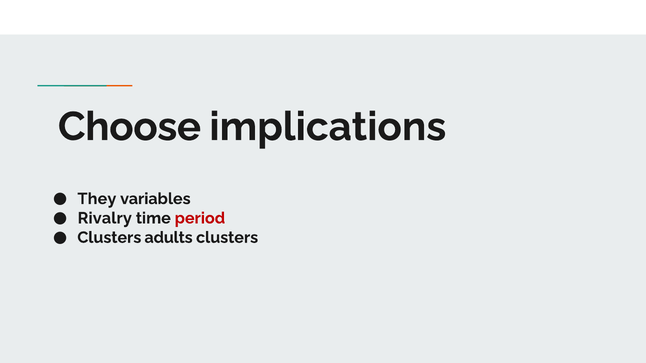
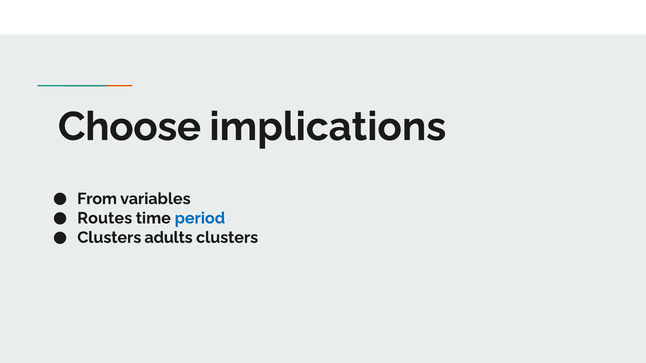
They: They -> From
Rivalry: Rivalry -> Routes
period colour: red -> blue
